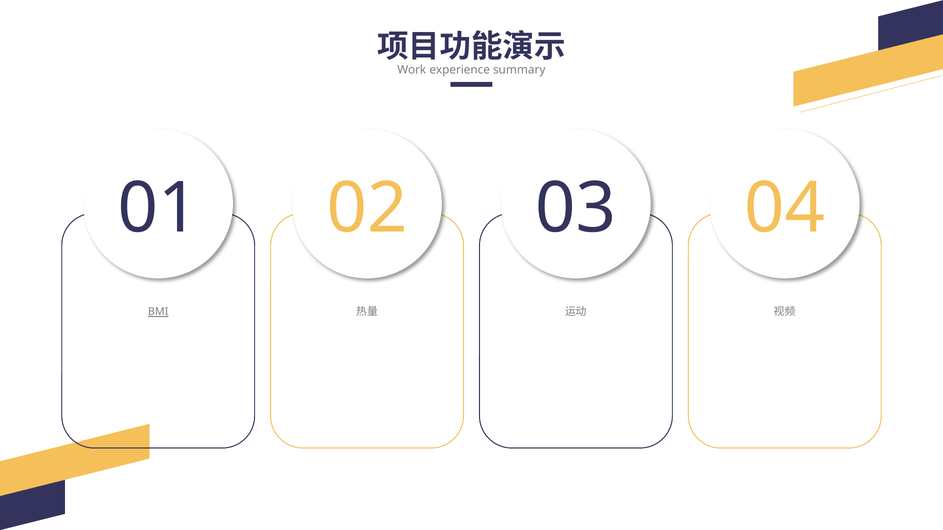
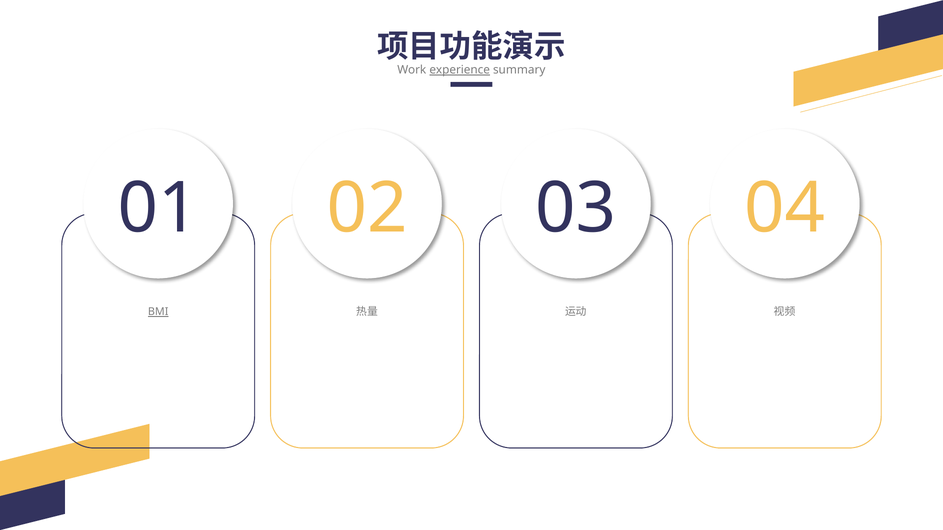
experience underline: none -> present
